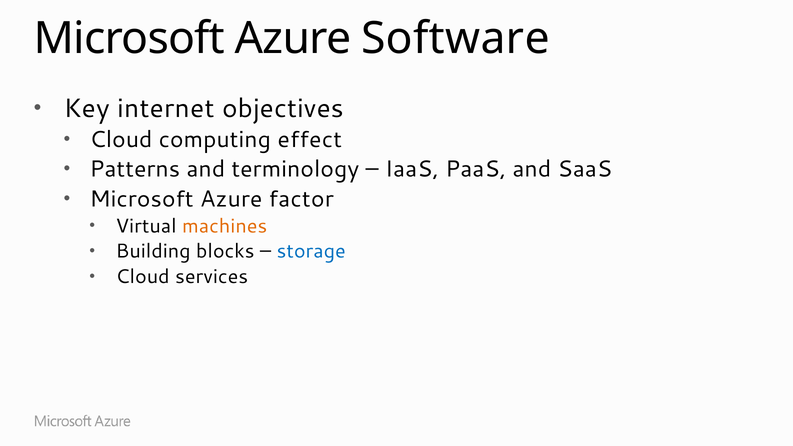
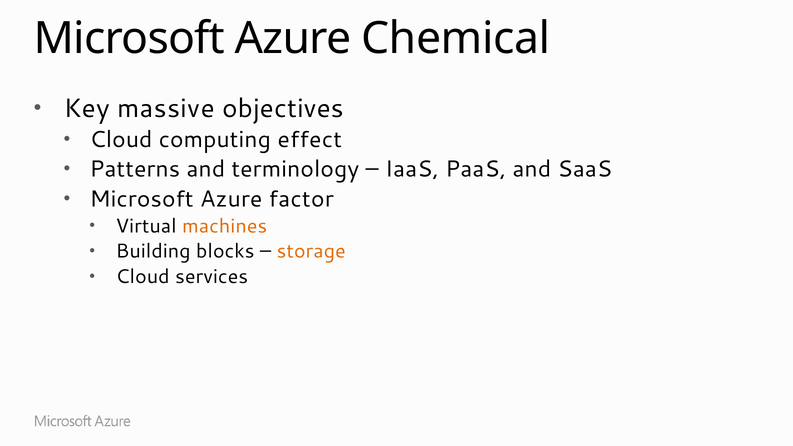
Software: Software -> Chemical
internet: internet -> massive
storage colour: blue -> orange
